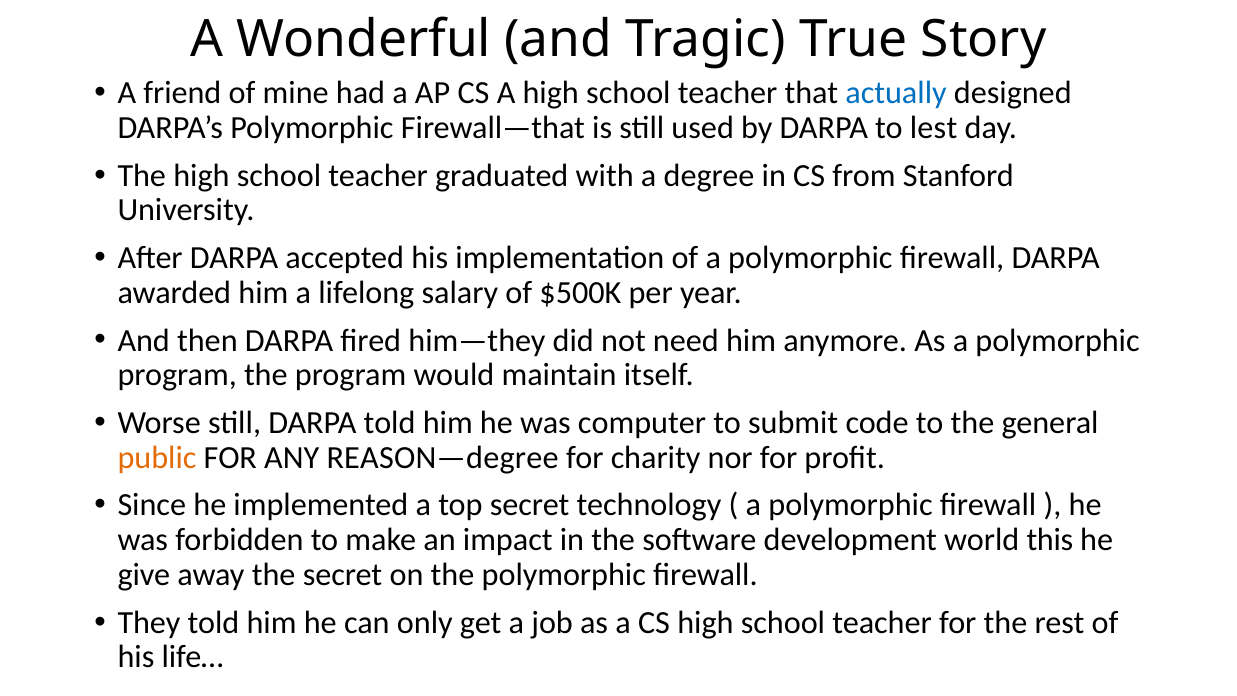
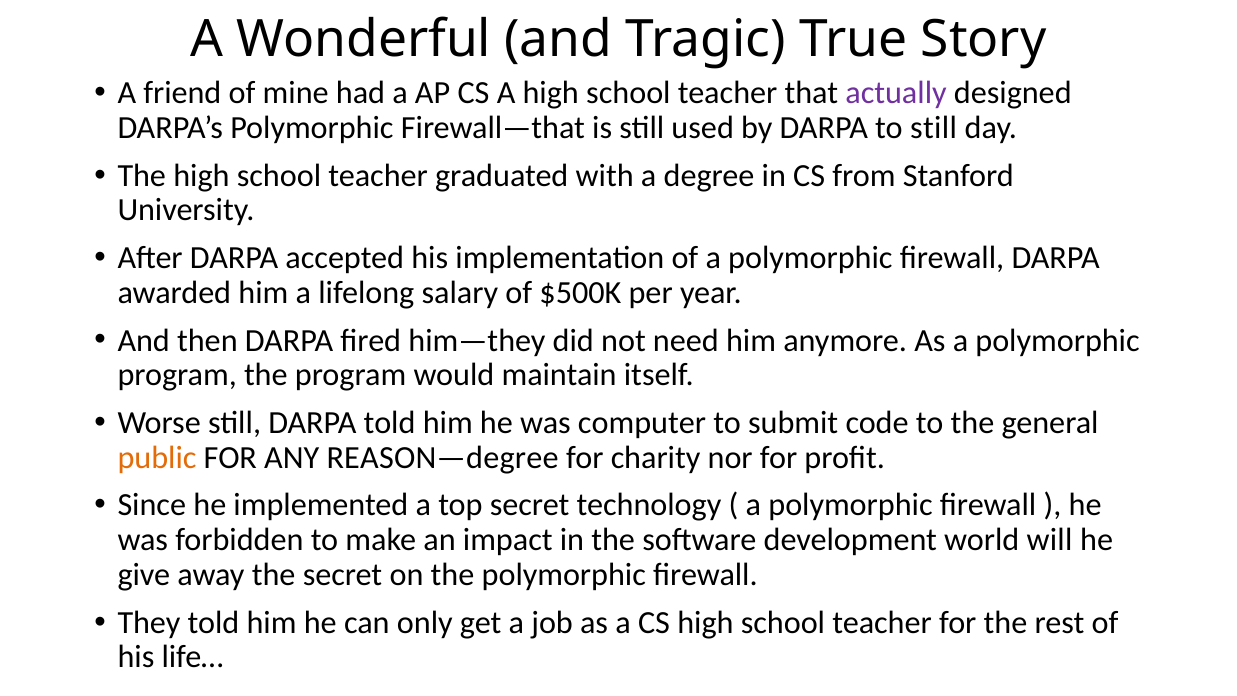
actually colour: blue -> purple
to lest: lest -> still
this: this -> will
